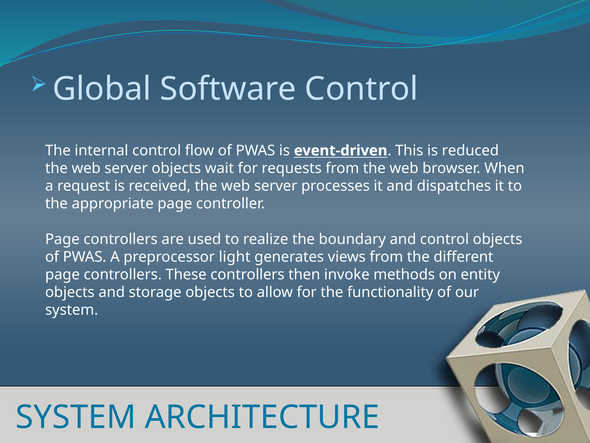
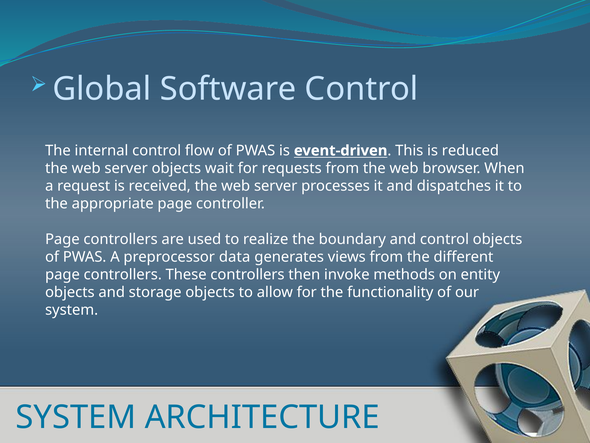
light: light -> data
